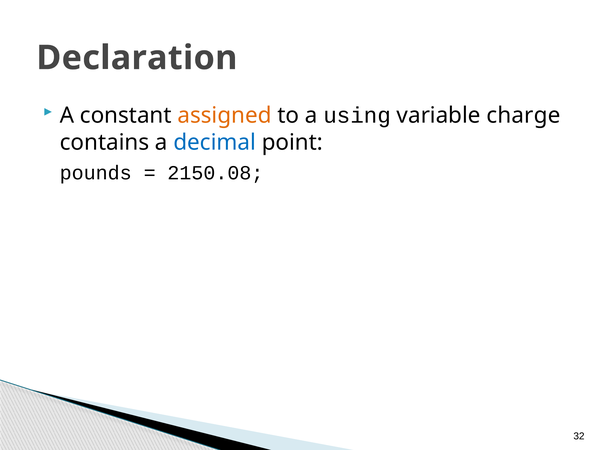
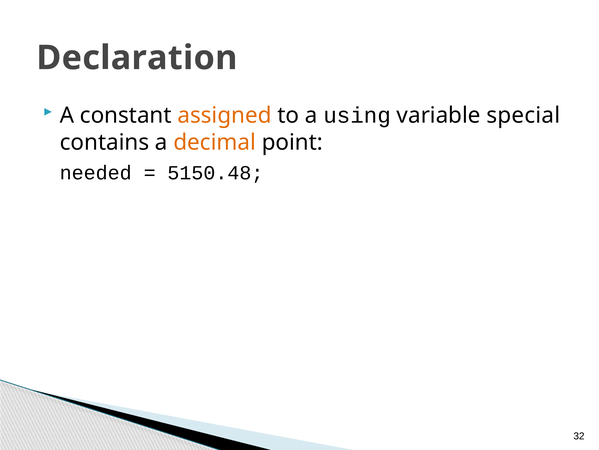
charge: charge -> special
decimal colour: blue -> orange
pounds: pounds -> needed
2150.08: 2150.08 -> 5150.48
